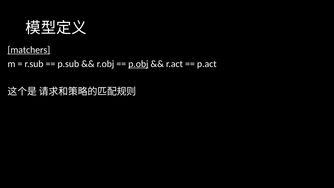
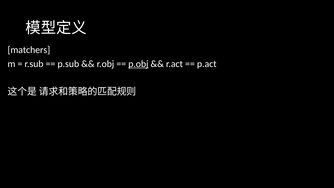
matchers underline: present -> none
